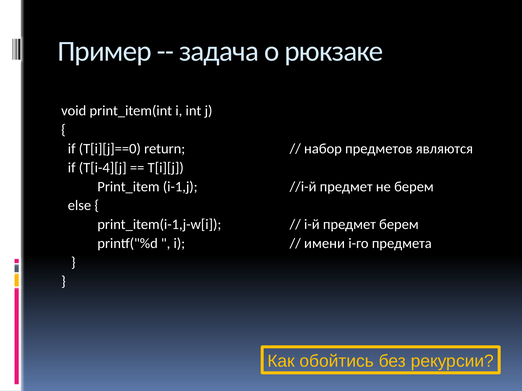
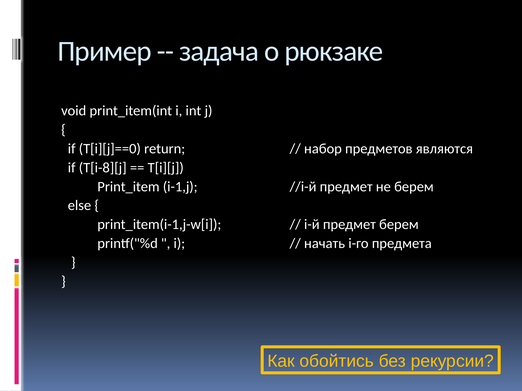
T[i-4][j: T[i-4][j -> T[i-8][j
имени: имени -> начать
